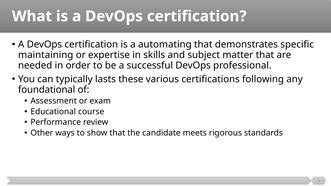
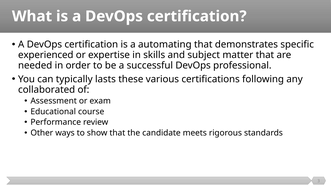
maintaining: maintaining -> experienced
foundational: foundational -> collaborated
